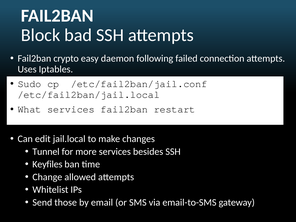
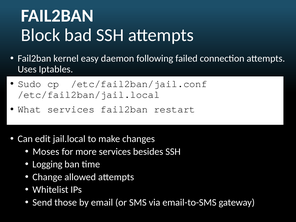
crypto: crypto -> kernel
Tunnel: Tunnel -> Moses
Keyfiles: Keyfiles -> Logging
